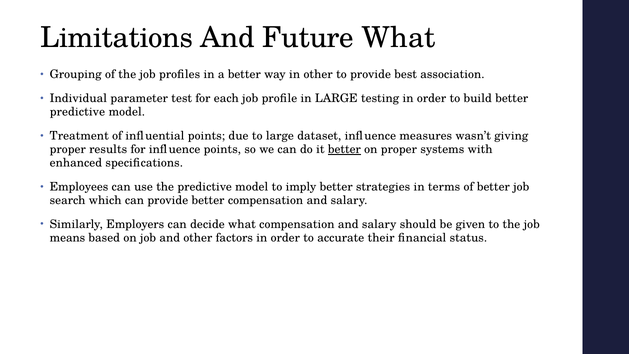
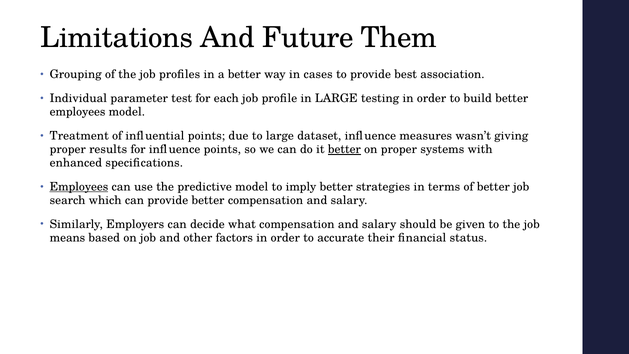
Future What: What -> Them
in other: other -> cases
predictive at (77, 112): predictive -> employees
Employees at (79, 187) underline: none -> present
